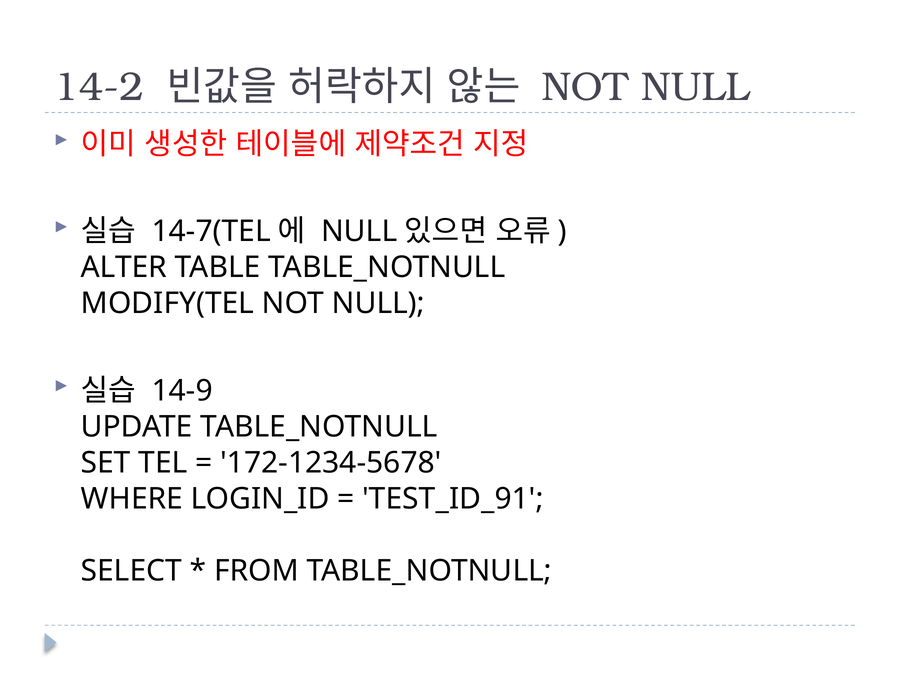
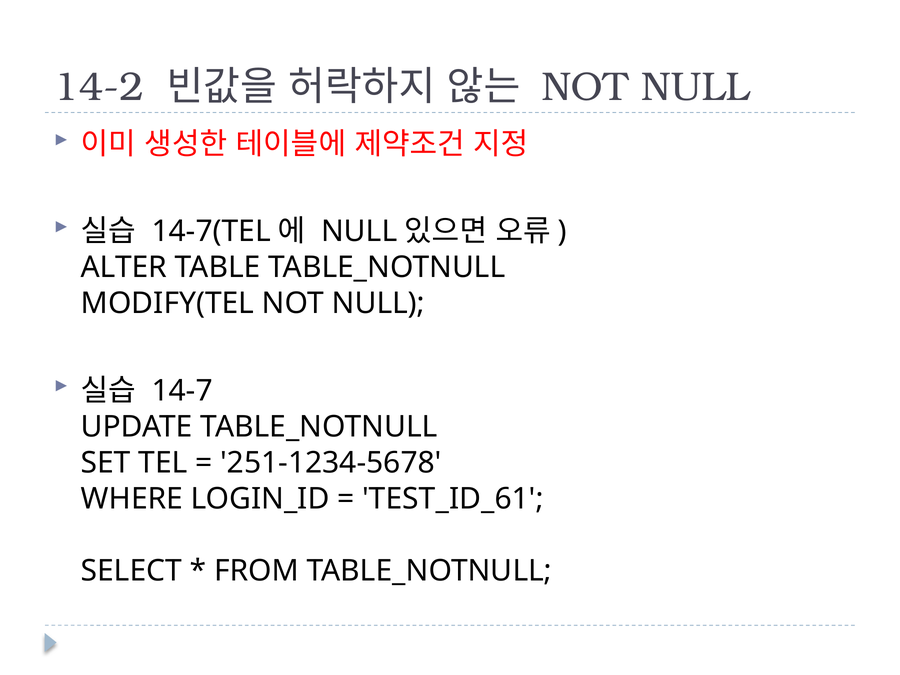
14-9: 14-9 -> 14-7
172-1234-5678: 172-1234-5678 -> 251-1234-5678
TEST_ID_91: TEST_ID_91 -> TEST_ID_61
